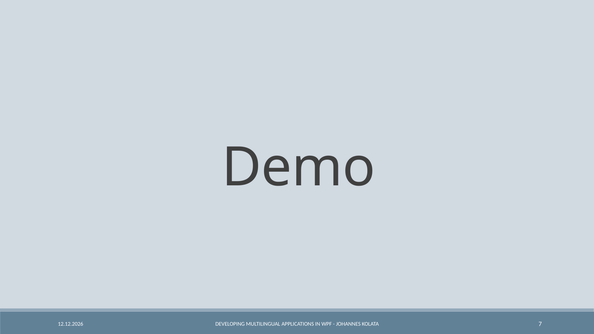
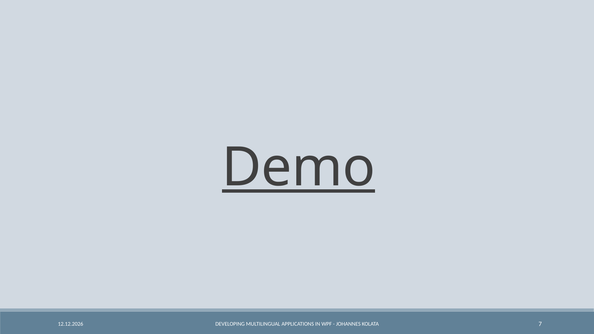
Demo underline: none -> present
